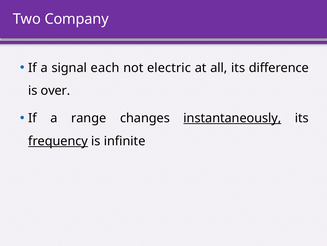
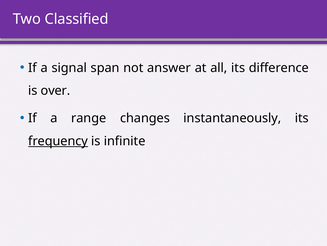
Company: Company -> Classified
each: each -> span
electric: electric -> answer
instantaneously underline: present -> none
